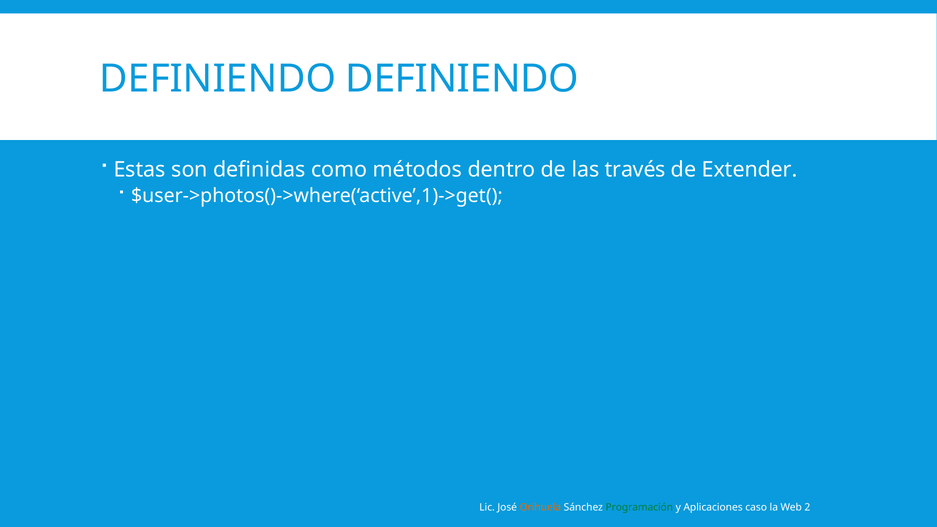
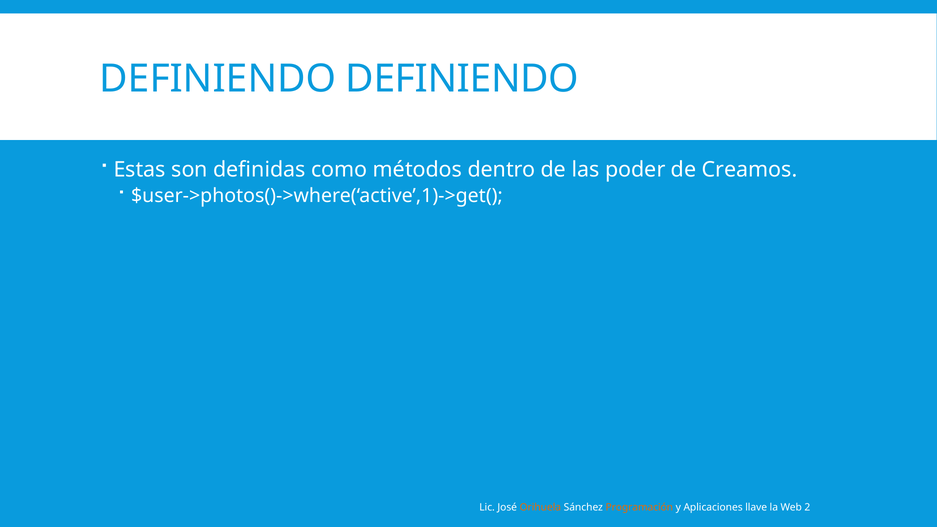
través: través -> poder
Extender: Extender -> Creamos
Programación colour: green -> orange
caso: caso -> llave
